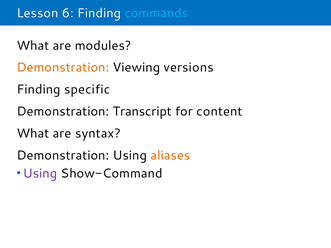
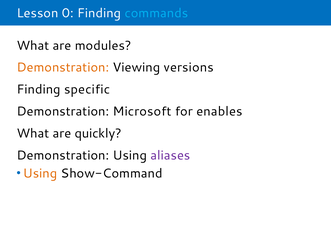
6: 6 -> 0
Transcript: Transcript -> Microsoft
content: content -> enables
syntax: syntax -> quickly
aliases colour: orange -> purple
Using at (40, 174) colour: purple -> orange
